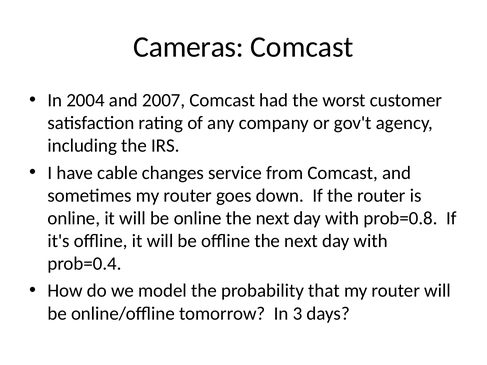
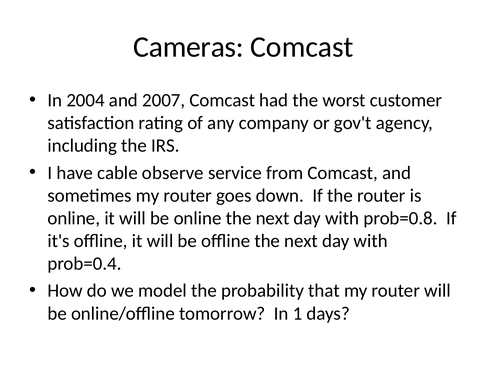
changes: changes -> observe
3: 3 -> 1
